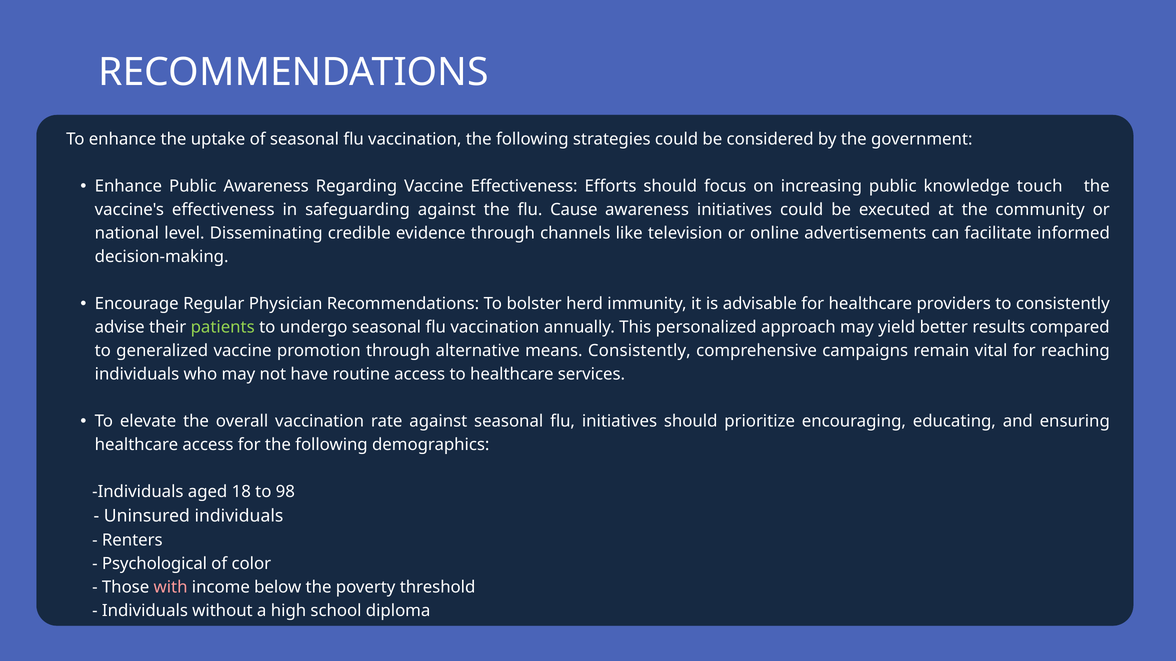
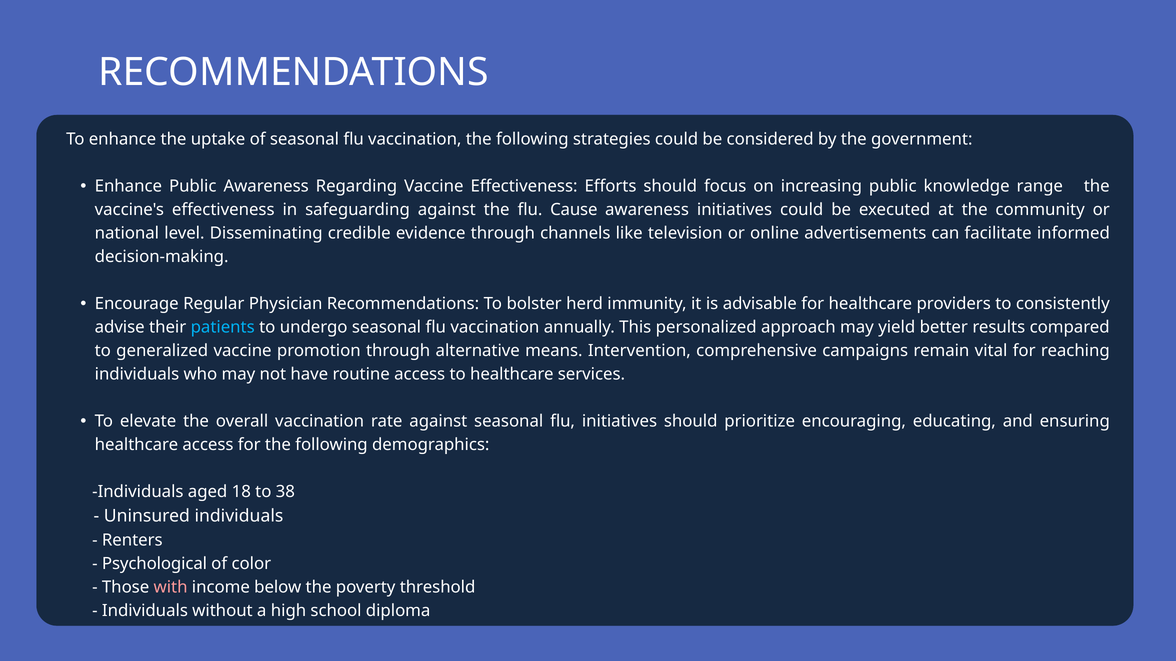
touch: touch -> range
patients colour: light green -> light blue
means Consistently: Consistently -> Intervention
98: 98 -> 38
